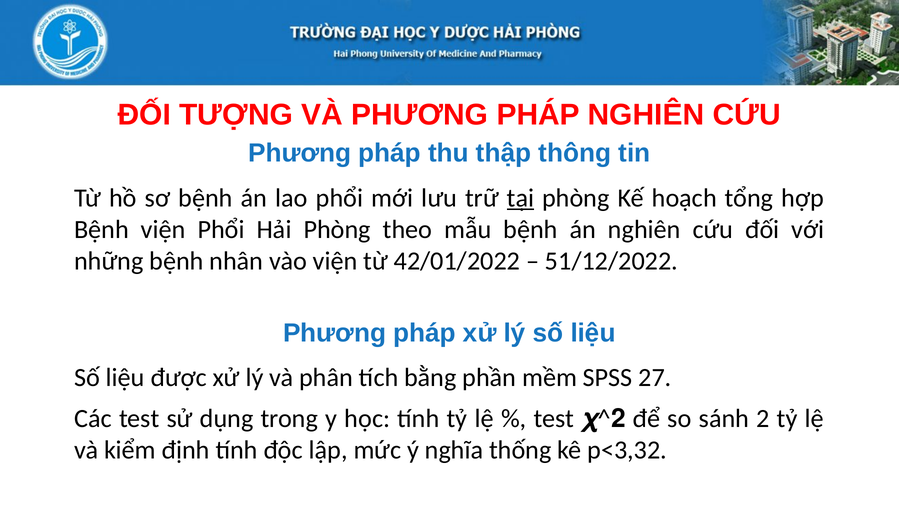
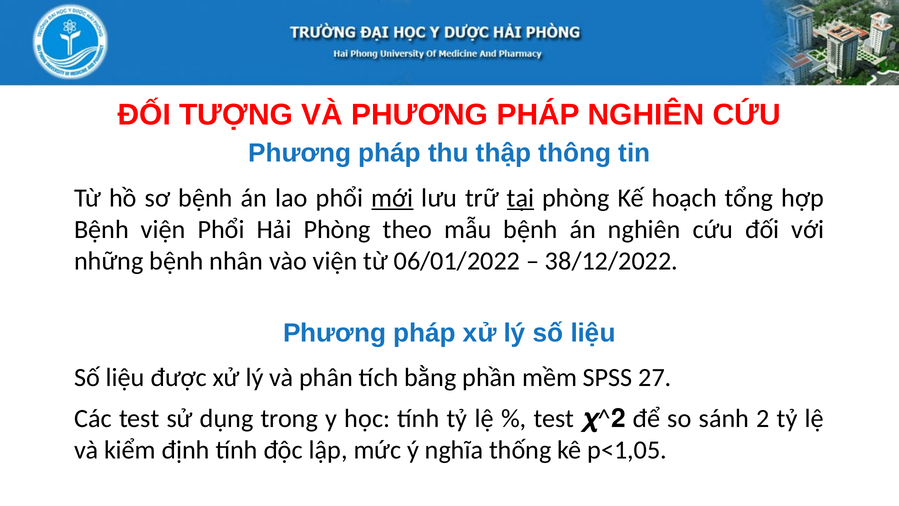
mới underline: none -> present
42/01/2022: 42/01/2022 -> 06/01/2022
51/12/2022: 51/12/2022 -> 38/12/2022
p<3,32: p<3,32 -> p<1,05
